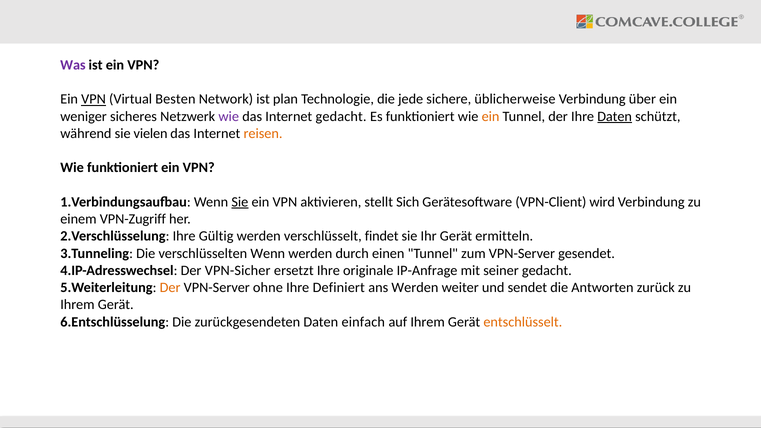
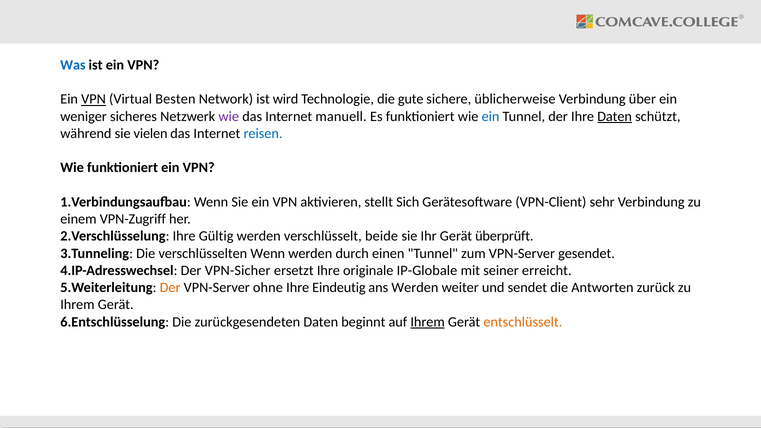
Was colour: purple -> blue
plan: plan -> wird
jede: jede -> gute
Internet gedacht: gedacht -> manuell
ein at (491, 116) colour: orange -> blue
reisen colour: orange -> blue
Sie at (240, 202) underline: present -> none
wird: wird -> sehr
findet: findet -> beide
ermitteln: ermitteln -> überprüft
IP-Anfrage: IP-Anfrage -> IP-Globale
seiner gedacht: gedacht -> erreicht
Definiert: Definiert -> Eindeutig
einfach: einfach -> beginnt
Ihrem at (428, 322) underline: none -> present
